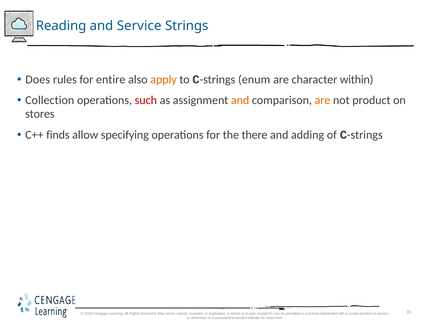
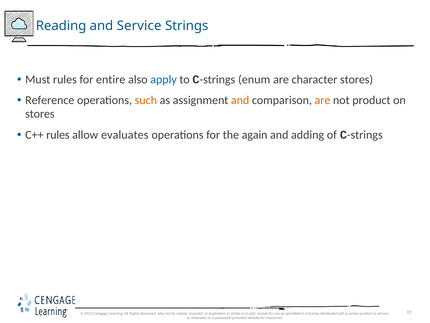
Does: Does -> Must
apply colour: orange -> blue
character within: within -> stores
Collection: Collection -> Reference
such colour: red -> orange
C++ finds: finds -> rules
specifying: specifying -> evaluates
there: there -> again
